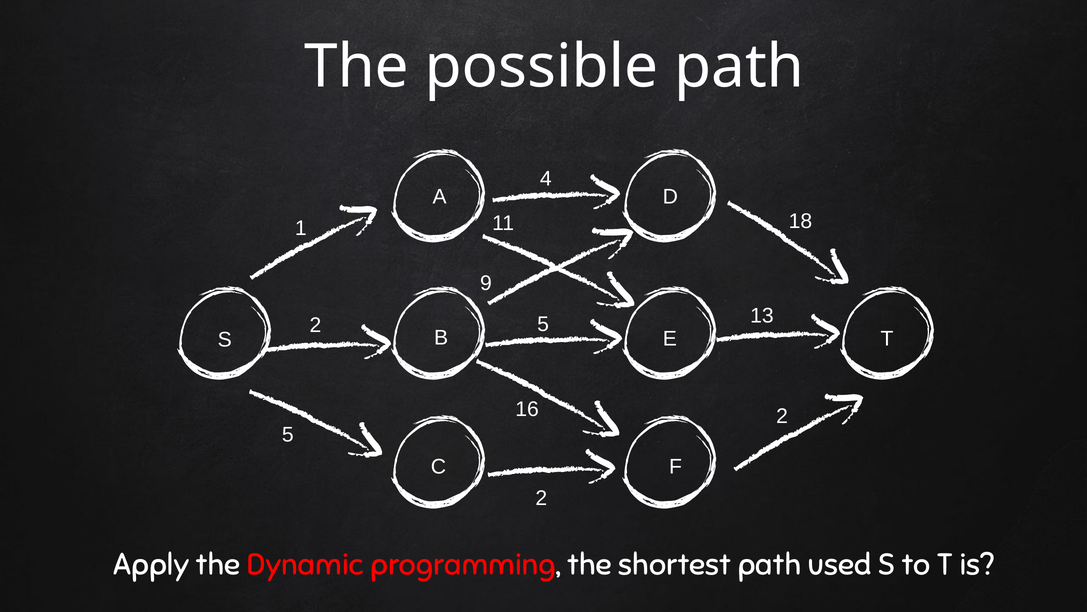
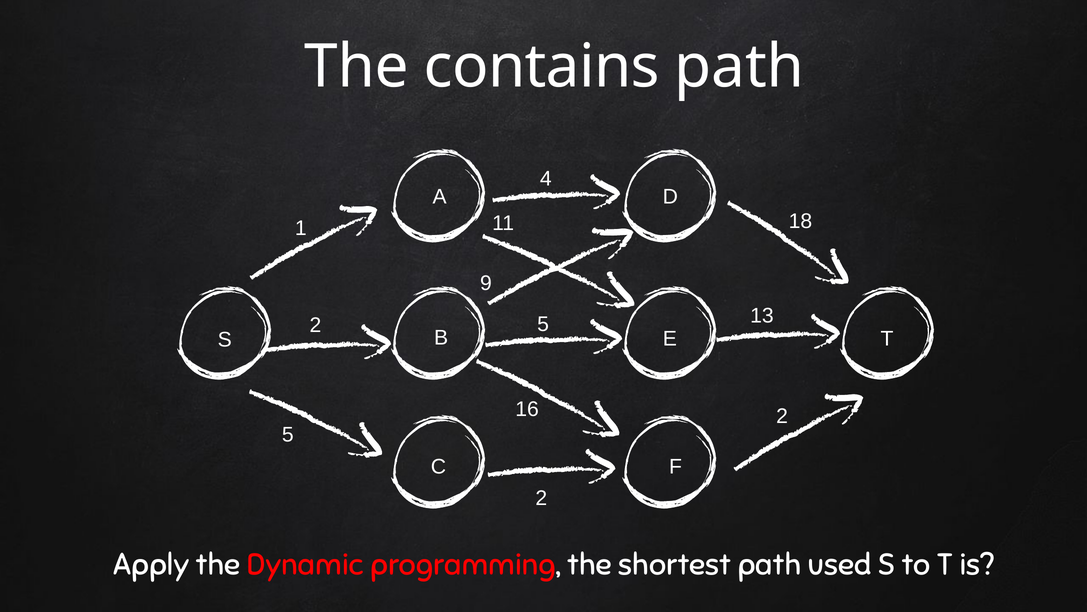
possible: possible -> contains
